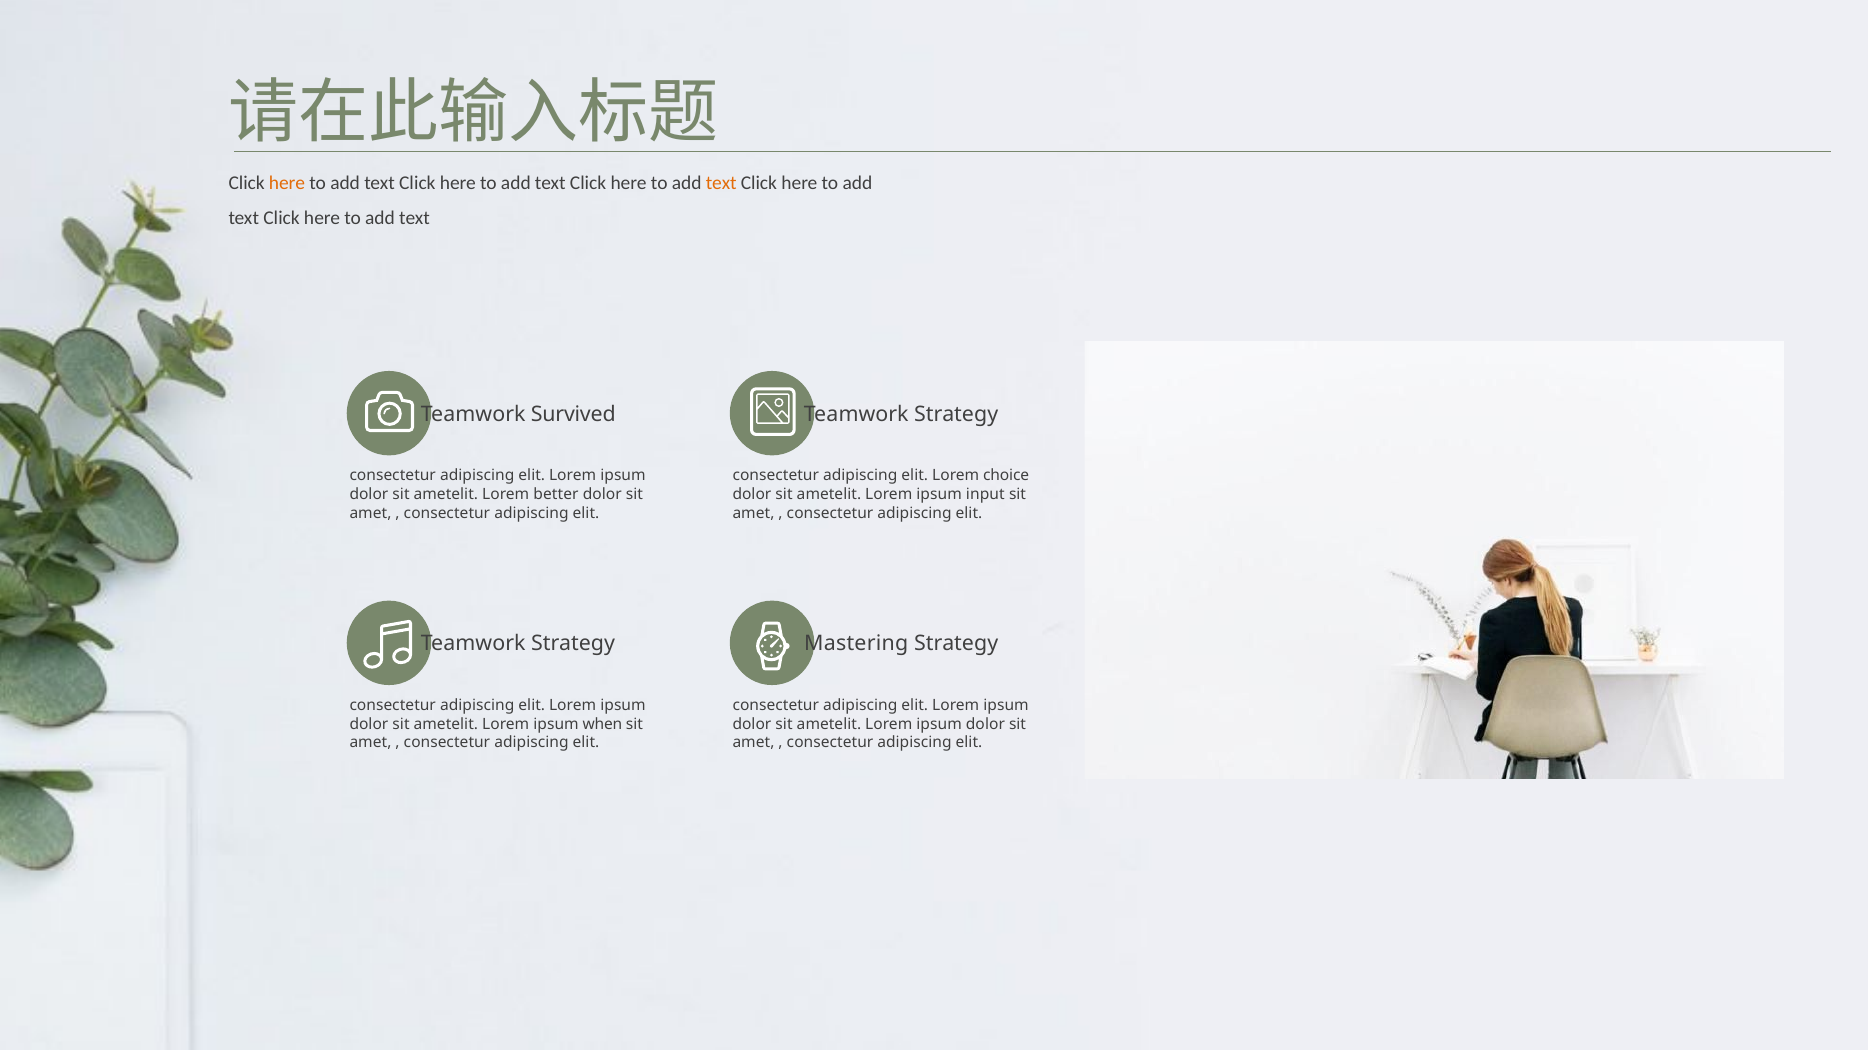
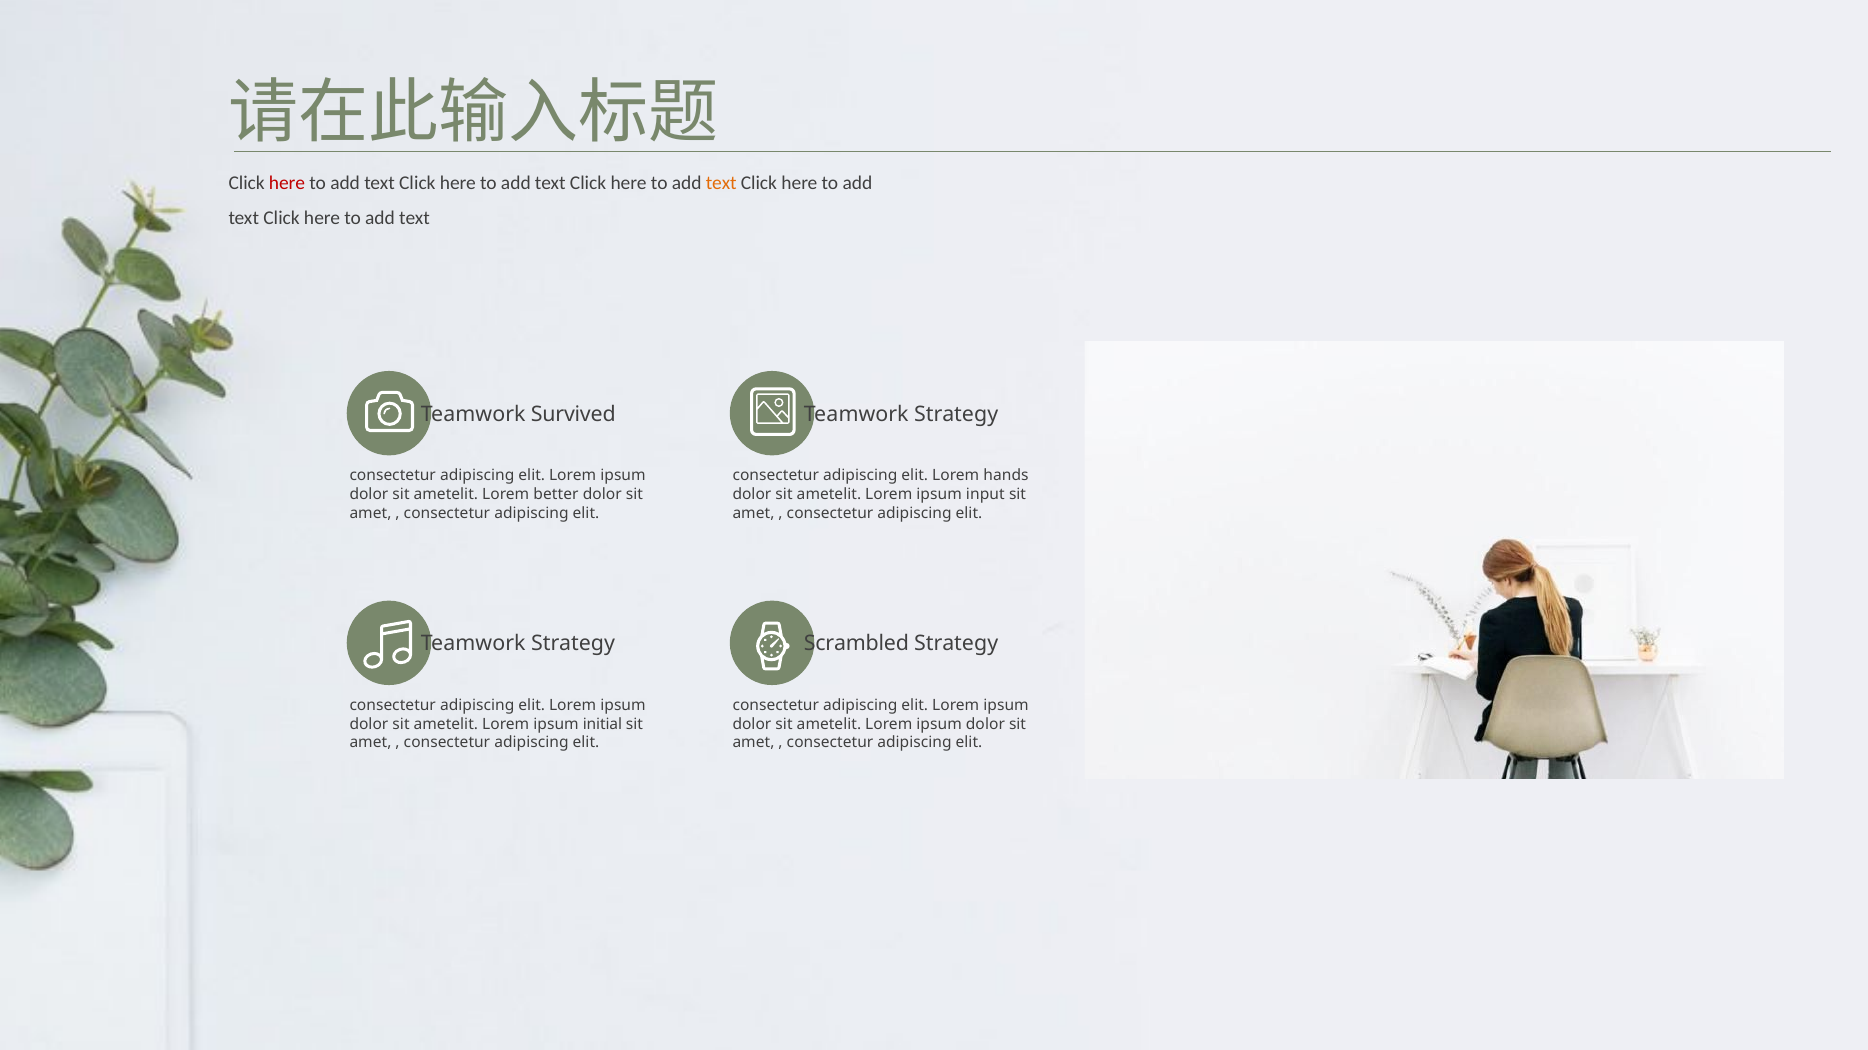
here at (287, 183) colour: orange -> red
choice: choice -> hands
Mastering: Mastering -> Scrambled
when: when -> initial
